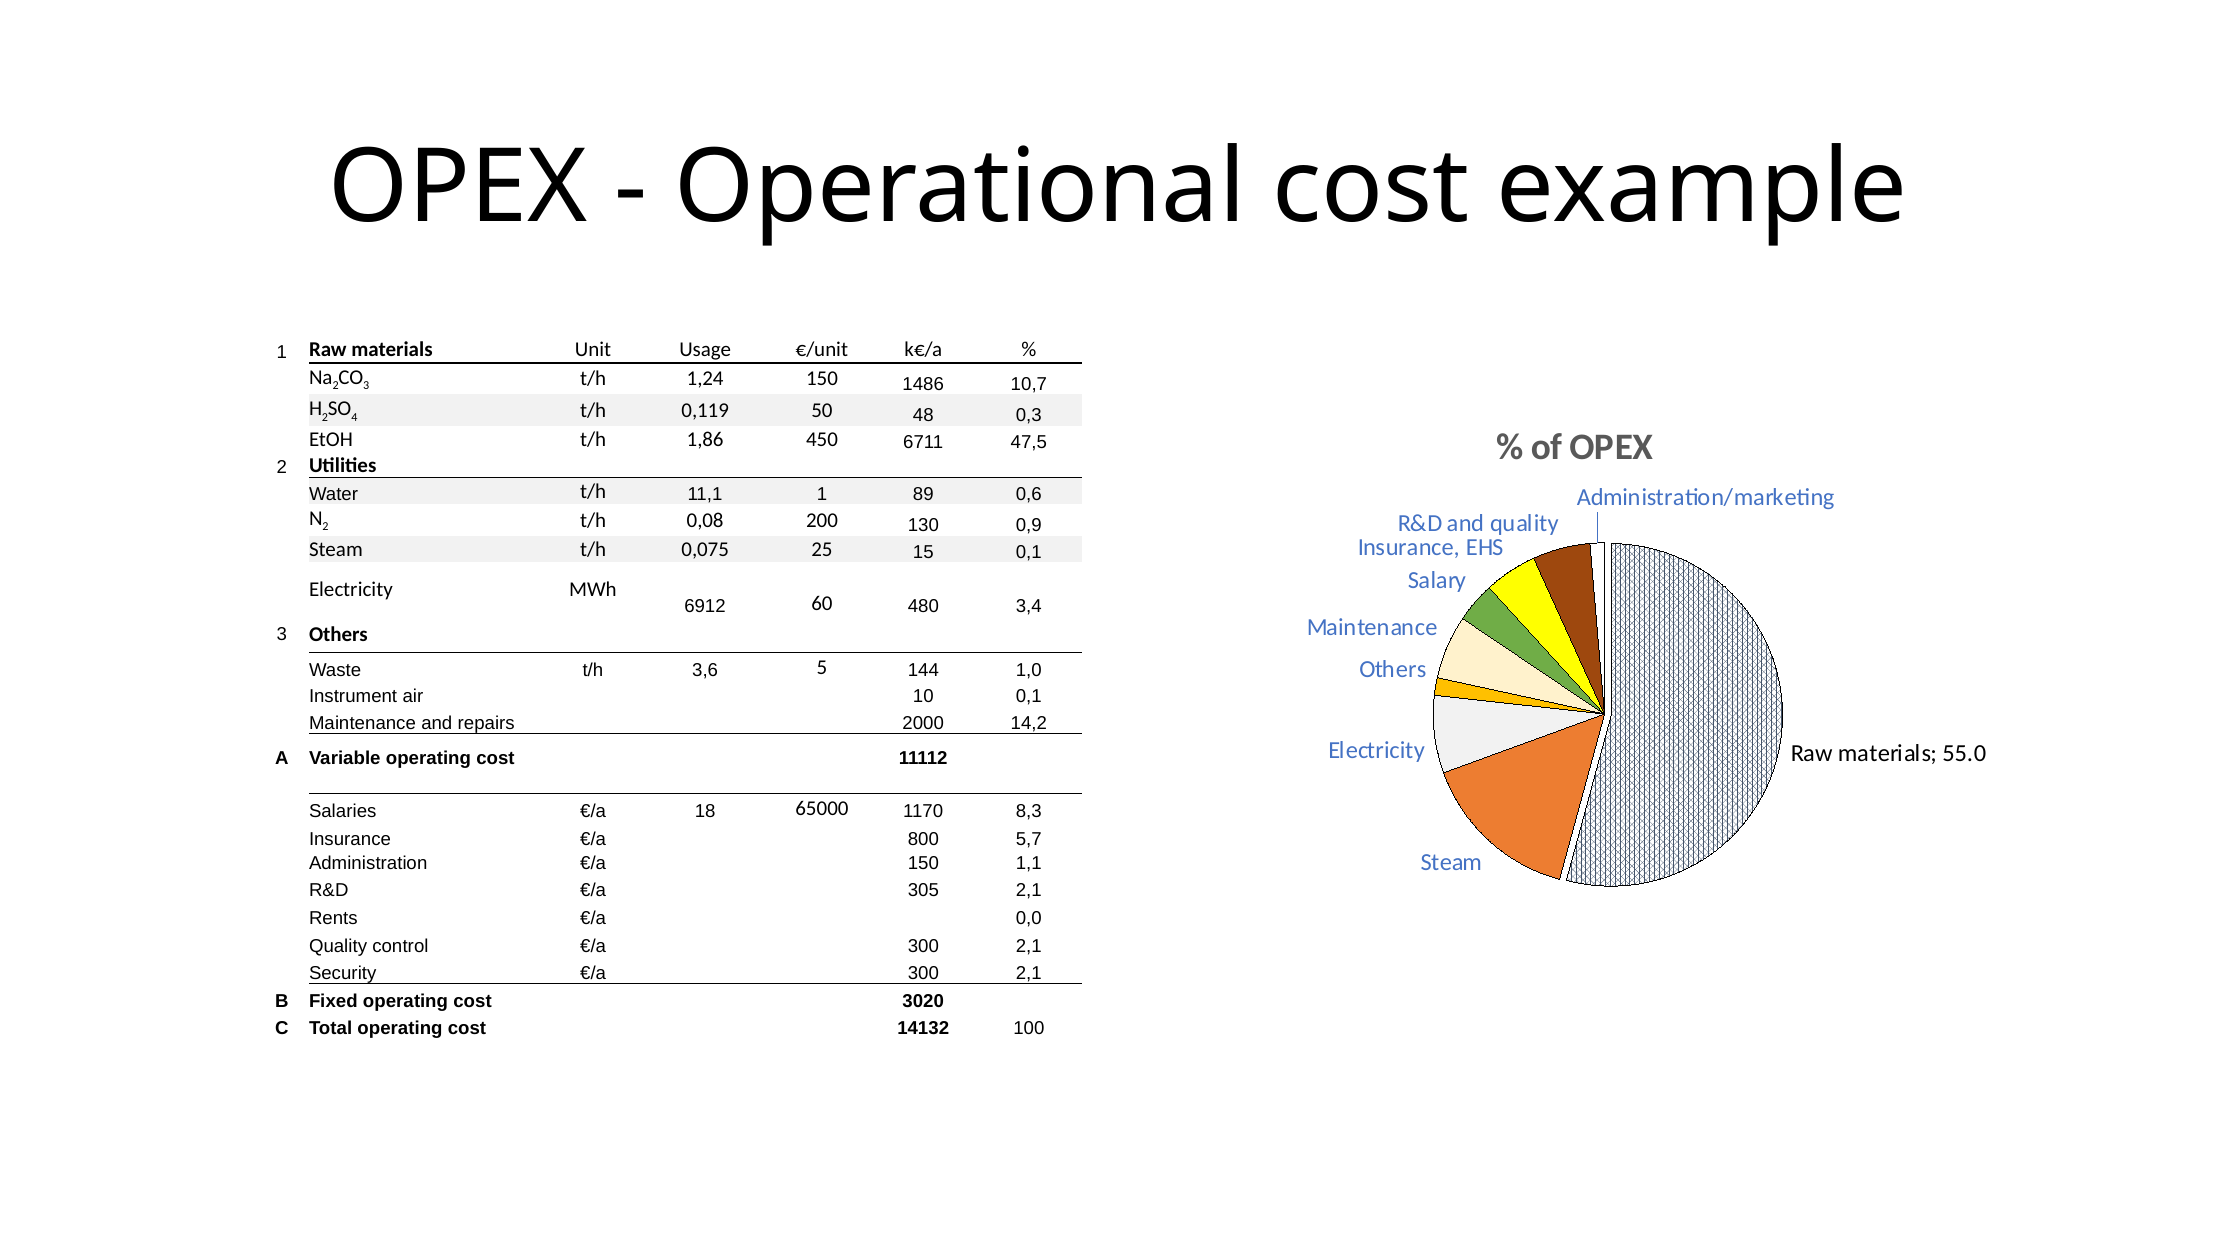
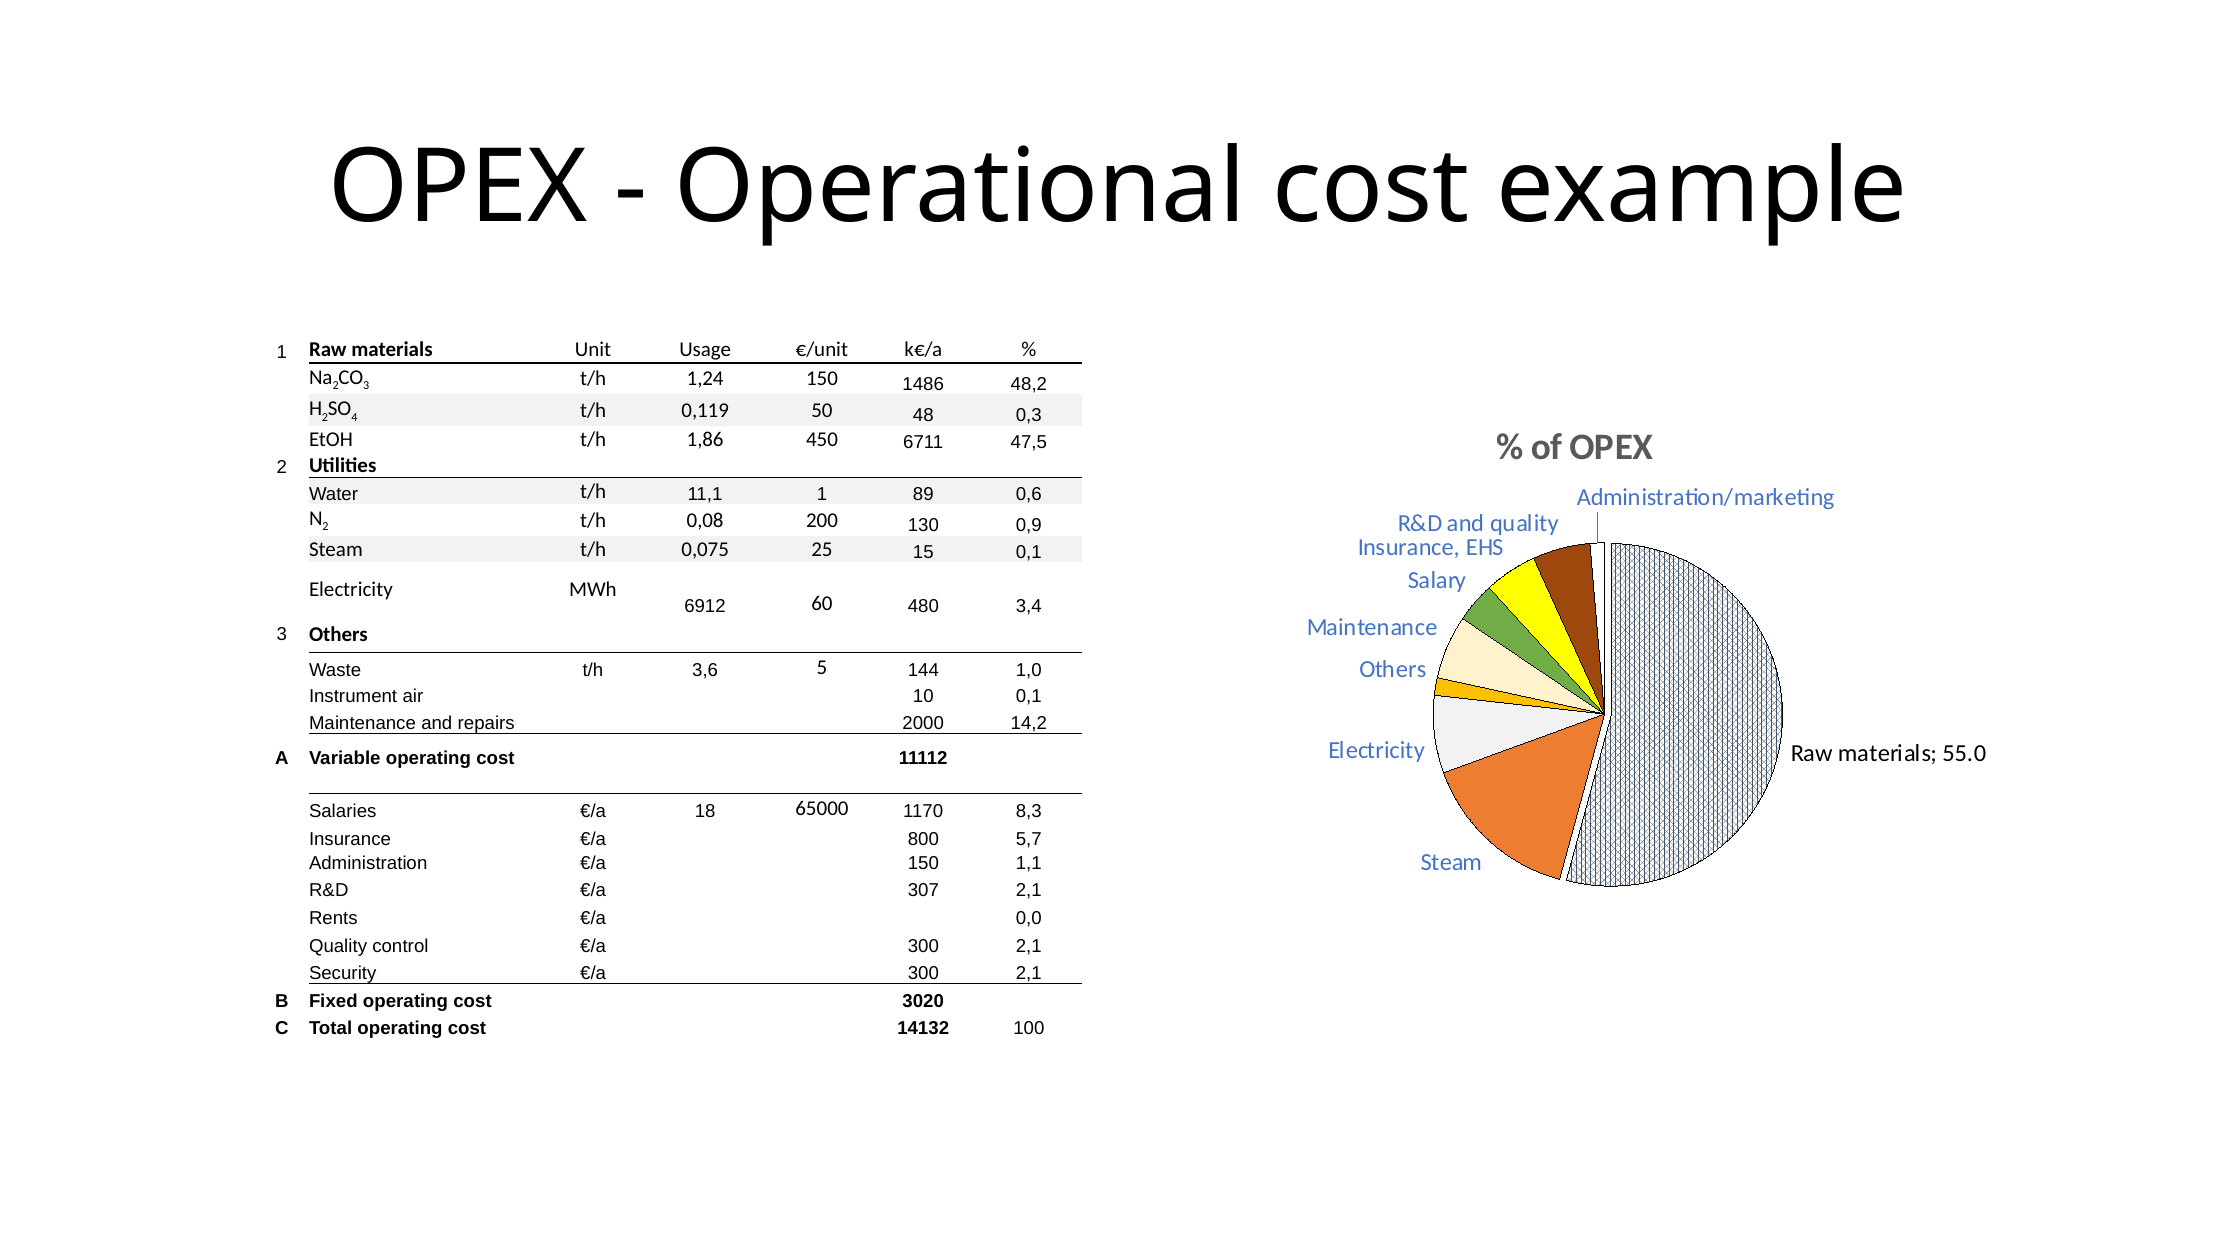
10,7: 10,7 -> 48,2
305: 305 -> 307
